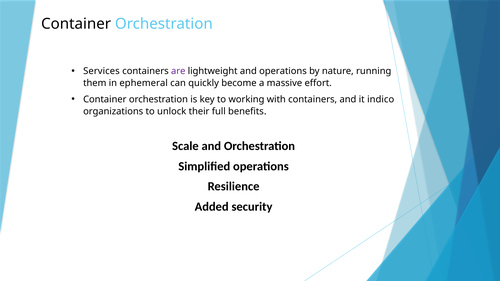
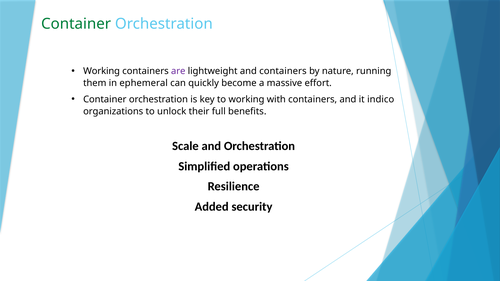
Container at (76, 24) colour: black -> green
Services at (101, 71): Services -> Working
and operations: operations -> containers
